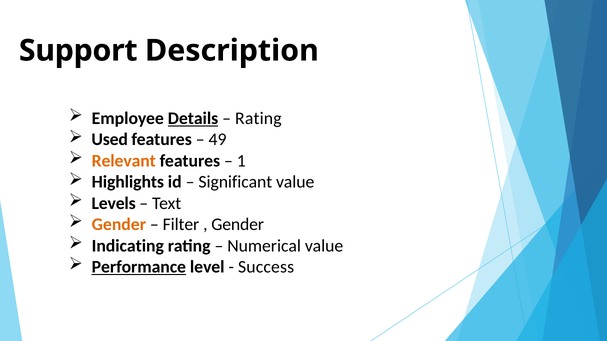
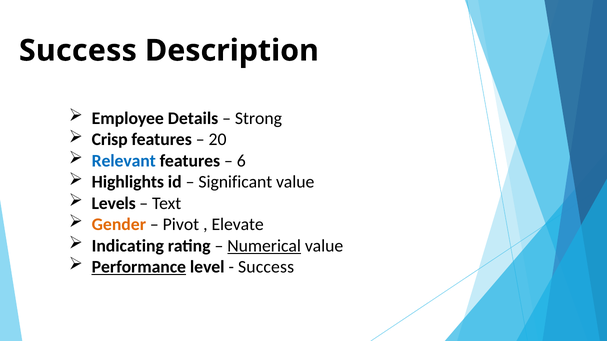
Support at (78, 51): Support -> Success
Details underline: present -> none
Rating at (258, 119): Rating -> Strong
Used: Used -> Crisp
49: 49 -> 20
Relevant colour: orange -> blue
1: 1 -> 6
Filter: Filter -> Pivot
Gender at (238, 225): Gender -> Elevate
Numerical underline: none -> present
